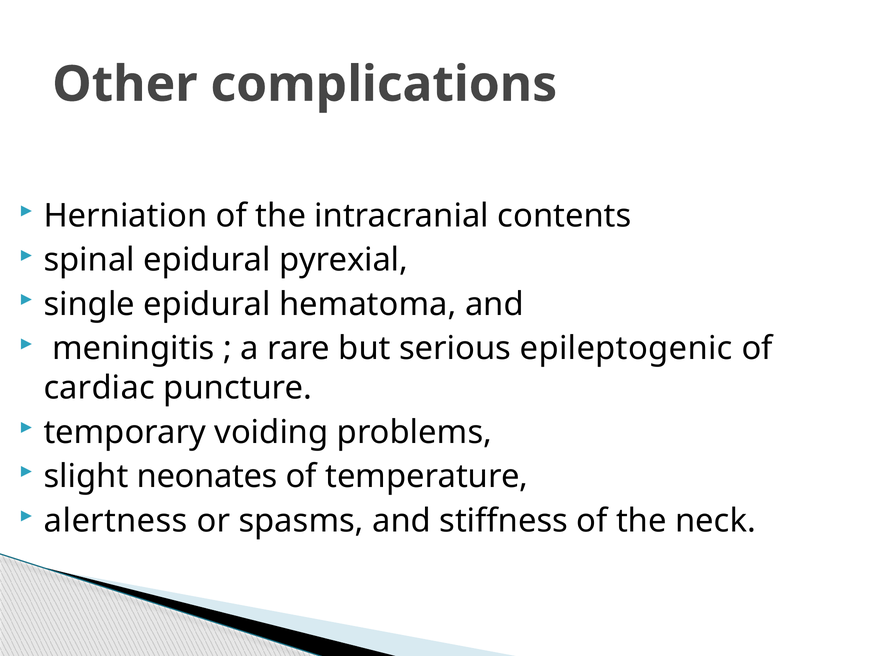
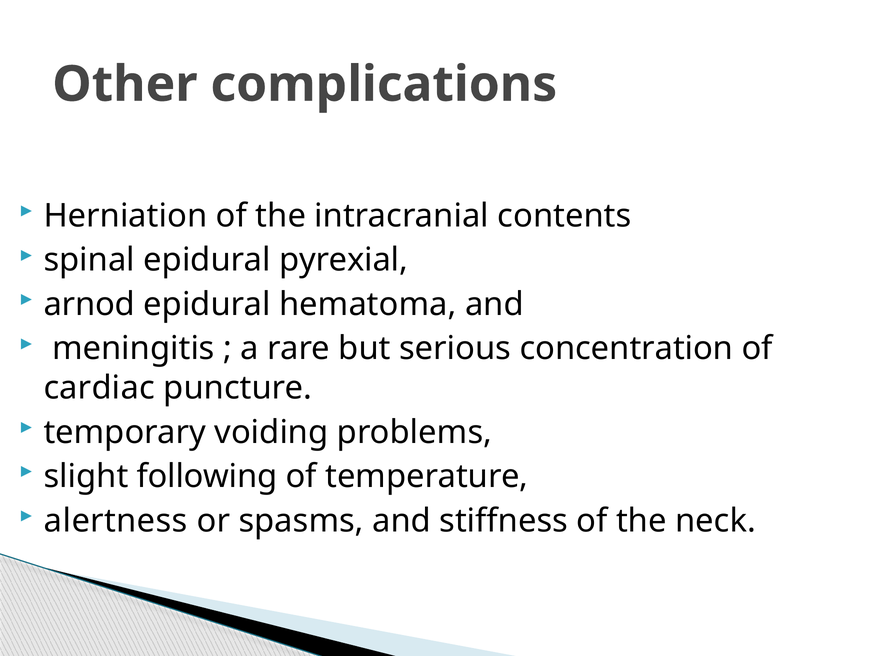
single: single -> arnod
epileptogenic: epileptogenic -> concentration
neonates: neonates -> following
